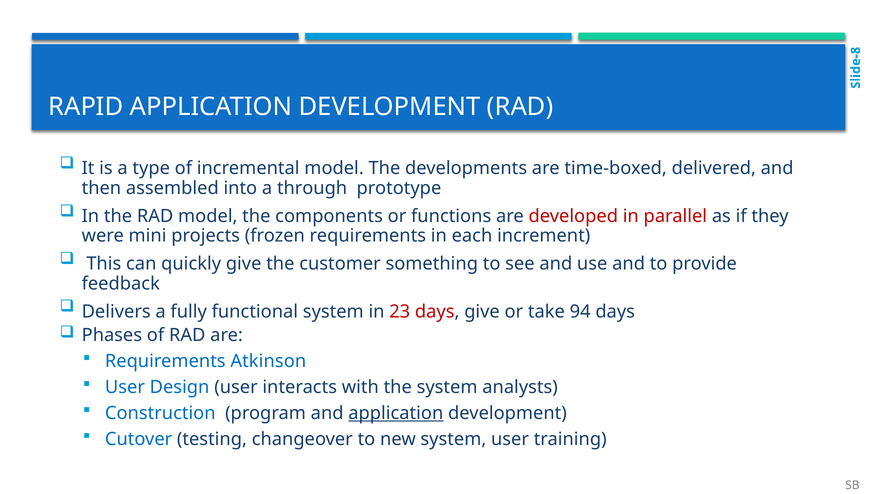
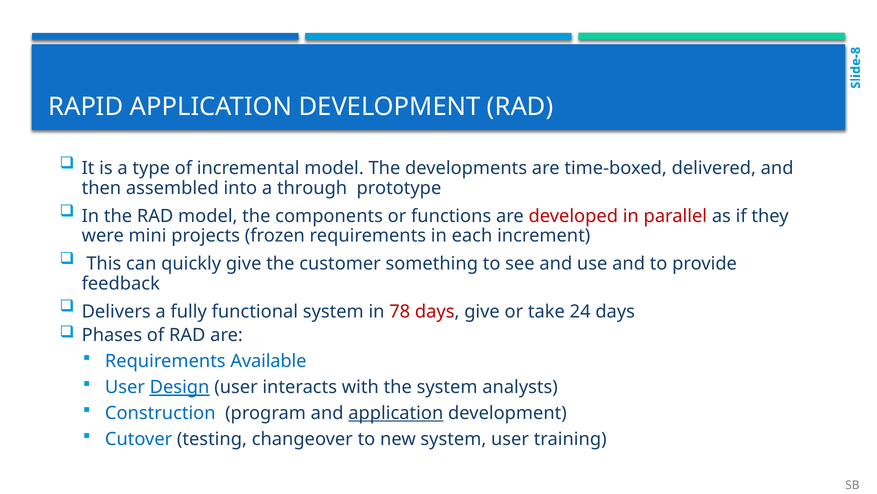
23: 23 -> 78
94: 94 -> 24
Atkinson: Atkinson -> Available
Design underline: none -> present
